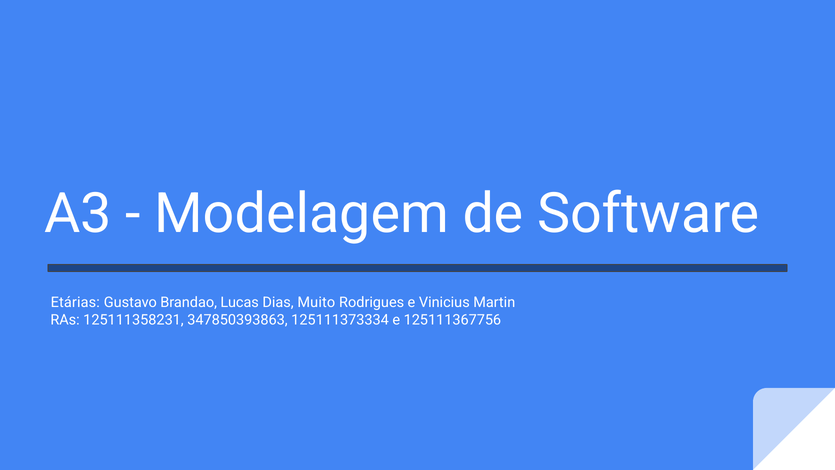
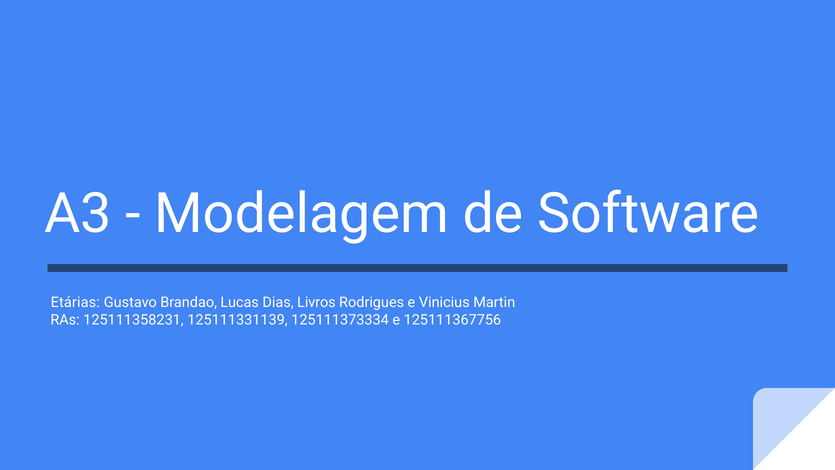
Muito: Muito -> Livros
347850393863: 347850393863 -> 125111331139
